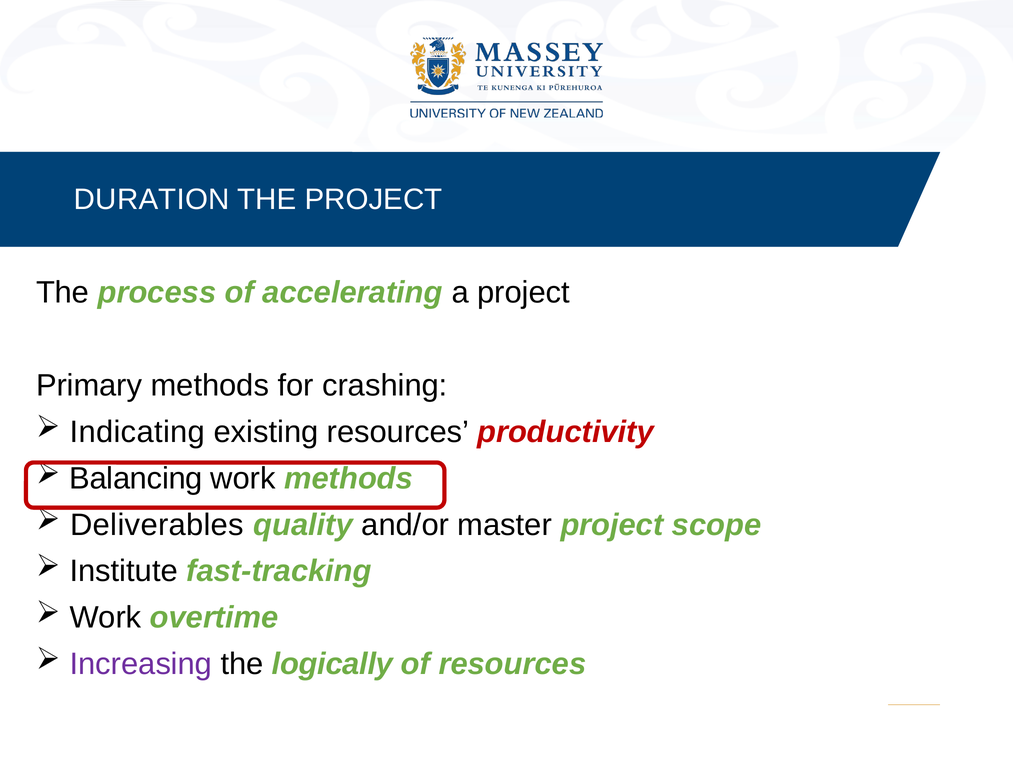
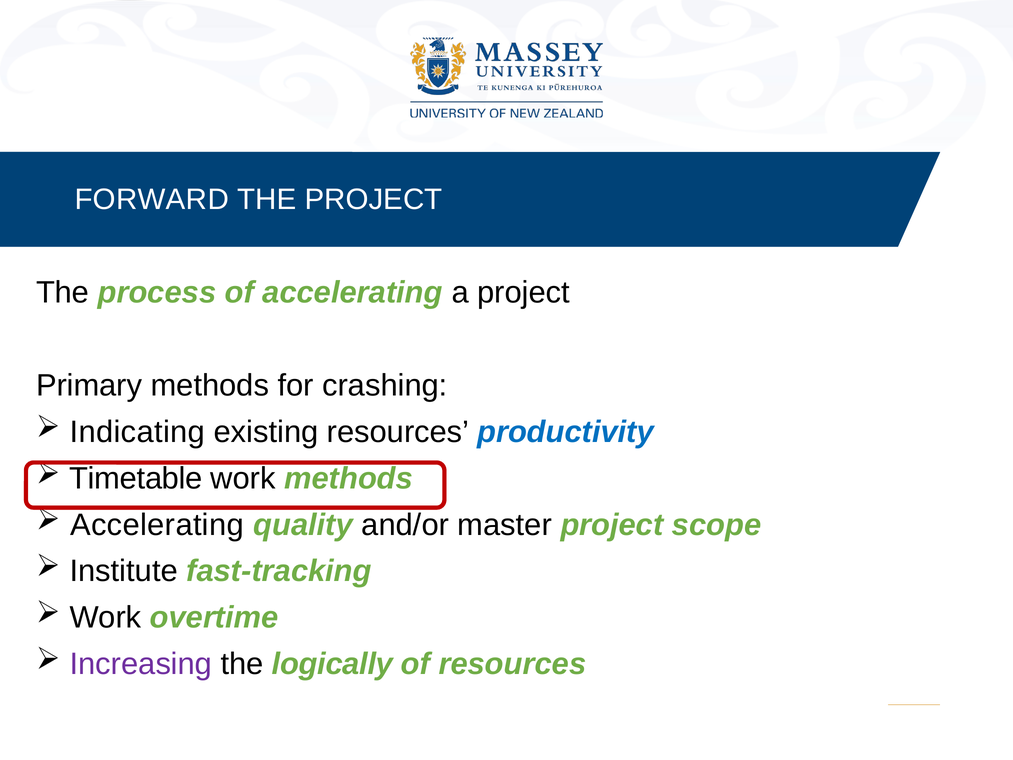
DURATION: DURATION -> FORWARD
productivity colour: red -> blue
Balancing: Balancing -> Timetable
Deliverables at (157, 525): Deliverables -> Accelerating
